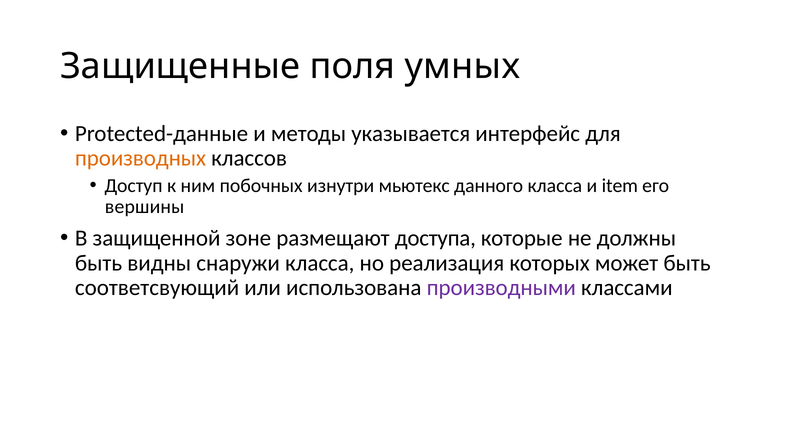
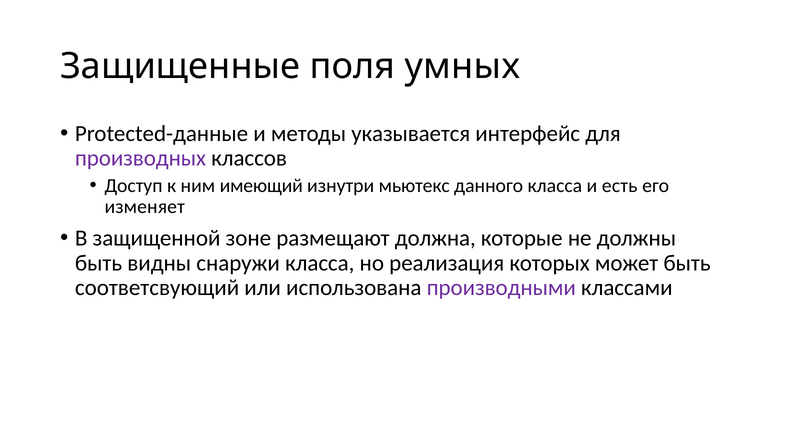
производных colour: orange -> purple
побочных: побочных -> имеющий
item: item -> есть
вершины: вершины -> изменяет
доступа: доступа -> должна
